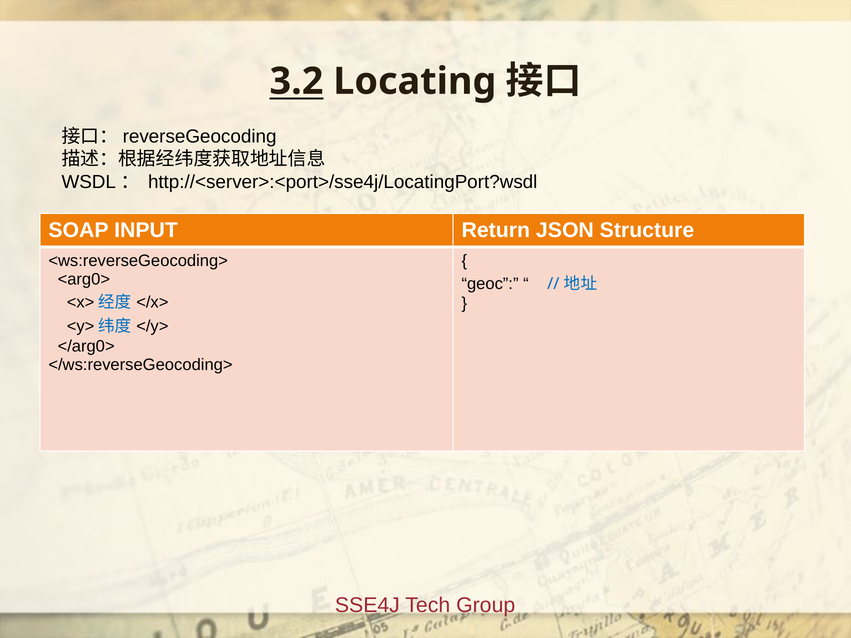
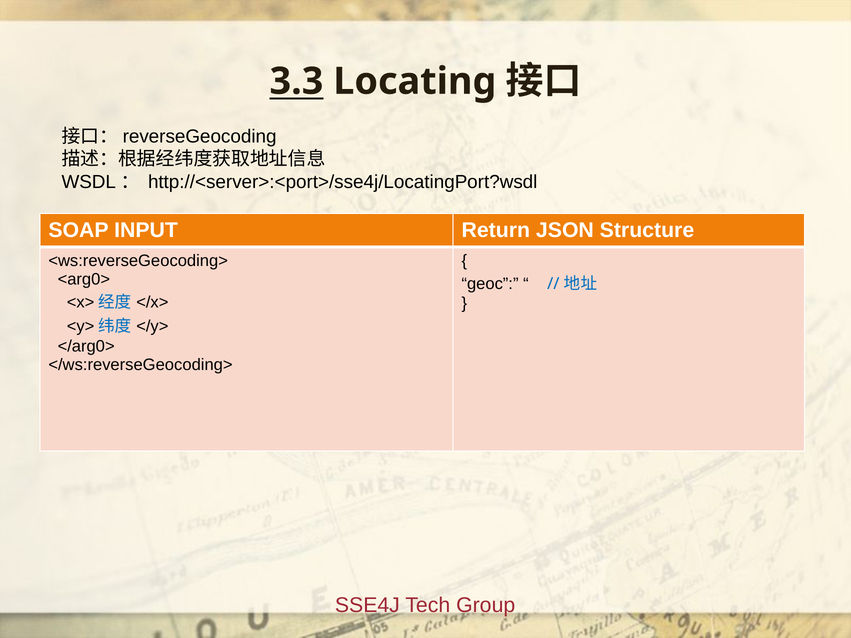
3.2: 3.2 -> 3.3
